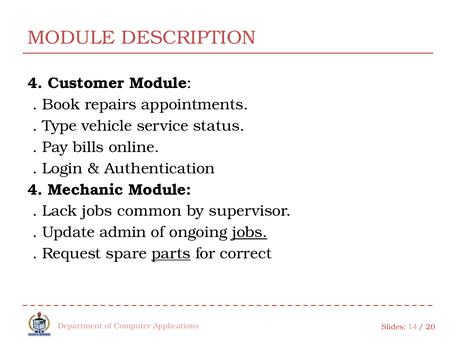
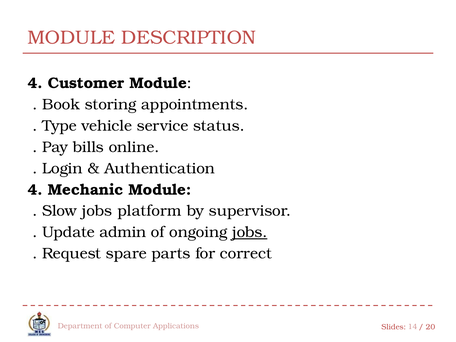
repairs: repairs -> storing
Lack: Lack -> Slow
common: common -> platform
parts underline: present -> none
